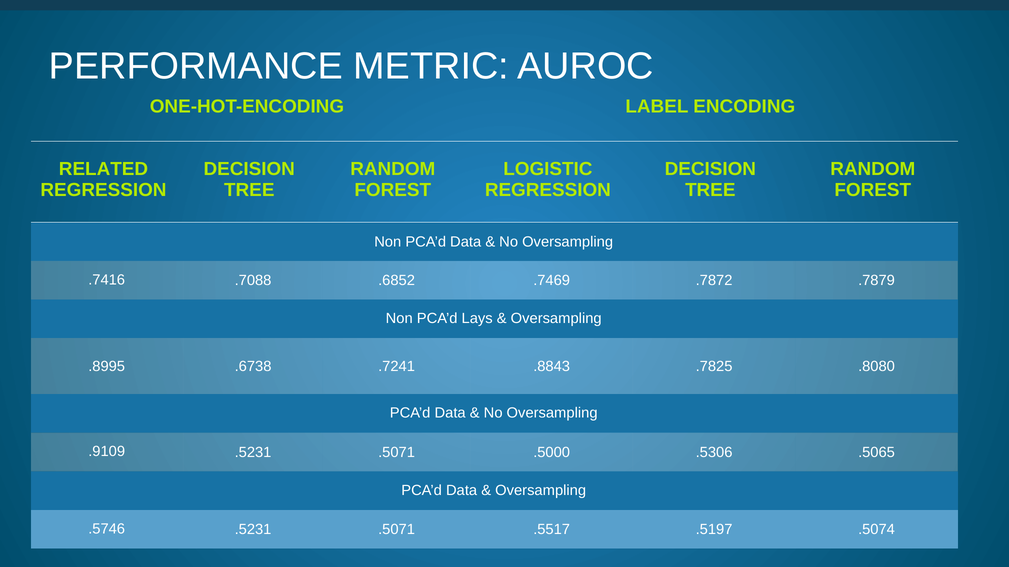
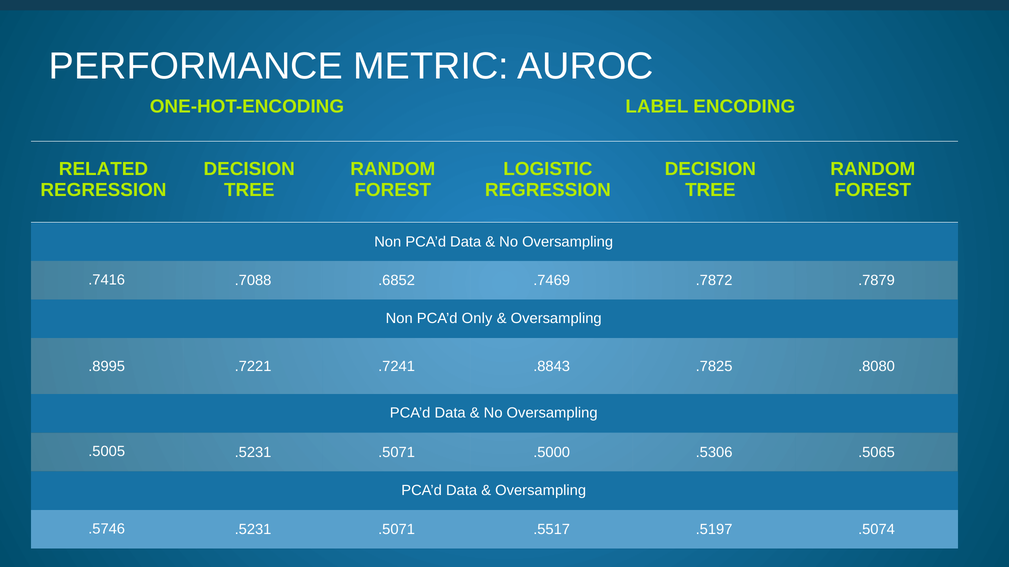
Lays: Lays -> Only
.6738: .6738 -> .7221
.9109: .9109 -> .5005
